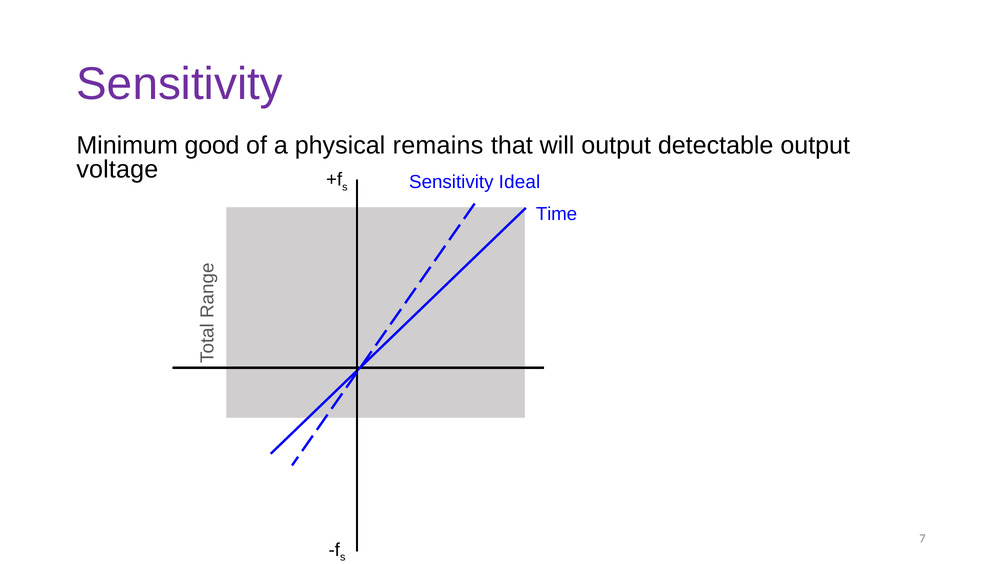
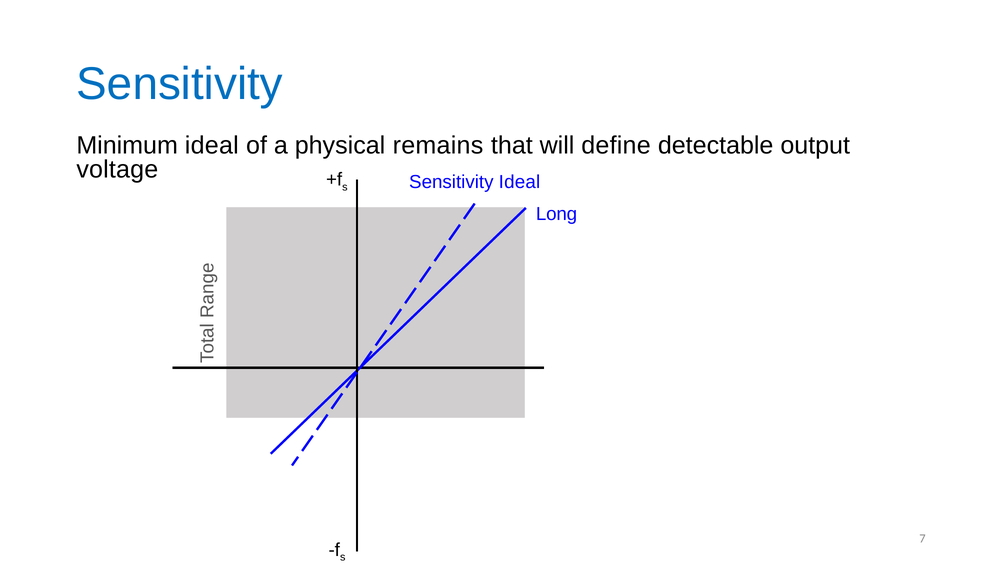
Sensitivity at (180, 84) colour: purple -> blue
Minimum good: good -> ideal
will output: output -> define
Time: Time -> Long
